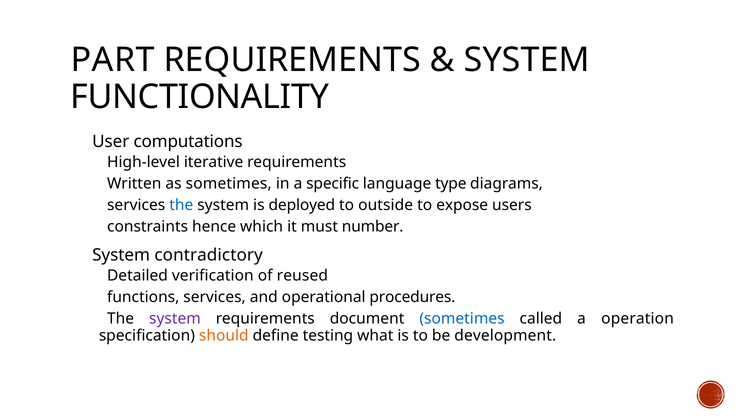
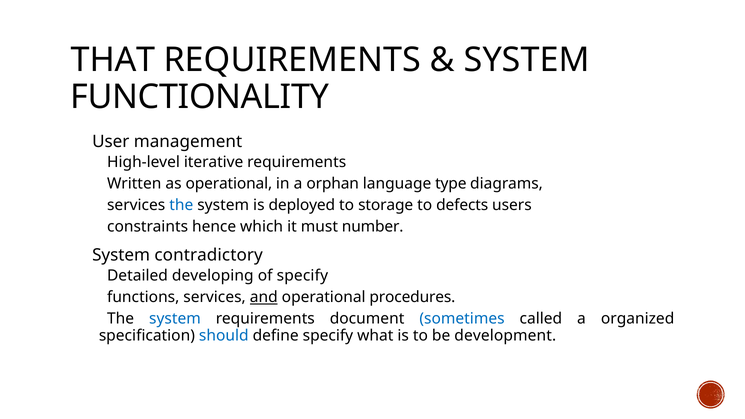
PART: PART -> THAT
computations: computations -> management
as sometimes: sometimes -> operational
specific: specific -> orphan
outside: outside -> storage
expose: expose -> defects
verification: verification -> developing
of reused: reused -> specify
and underline: none -> present
system at (175, 319) colour: purple -> blue
operation: operation -> organized
should colour: orange -> blue
define testing: testing -> specify
